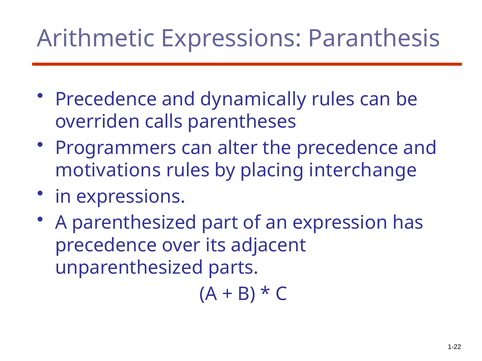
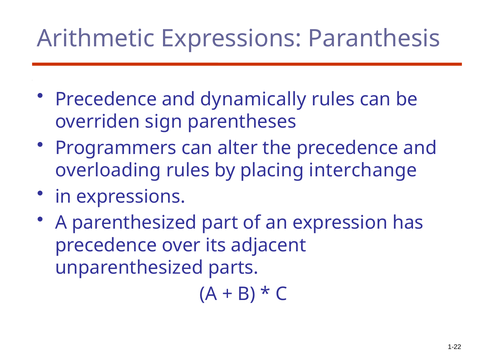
calls: calls -> sign
motivations: motivations -> overloading
